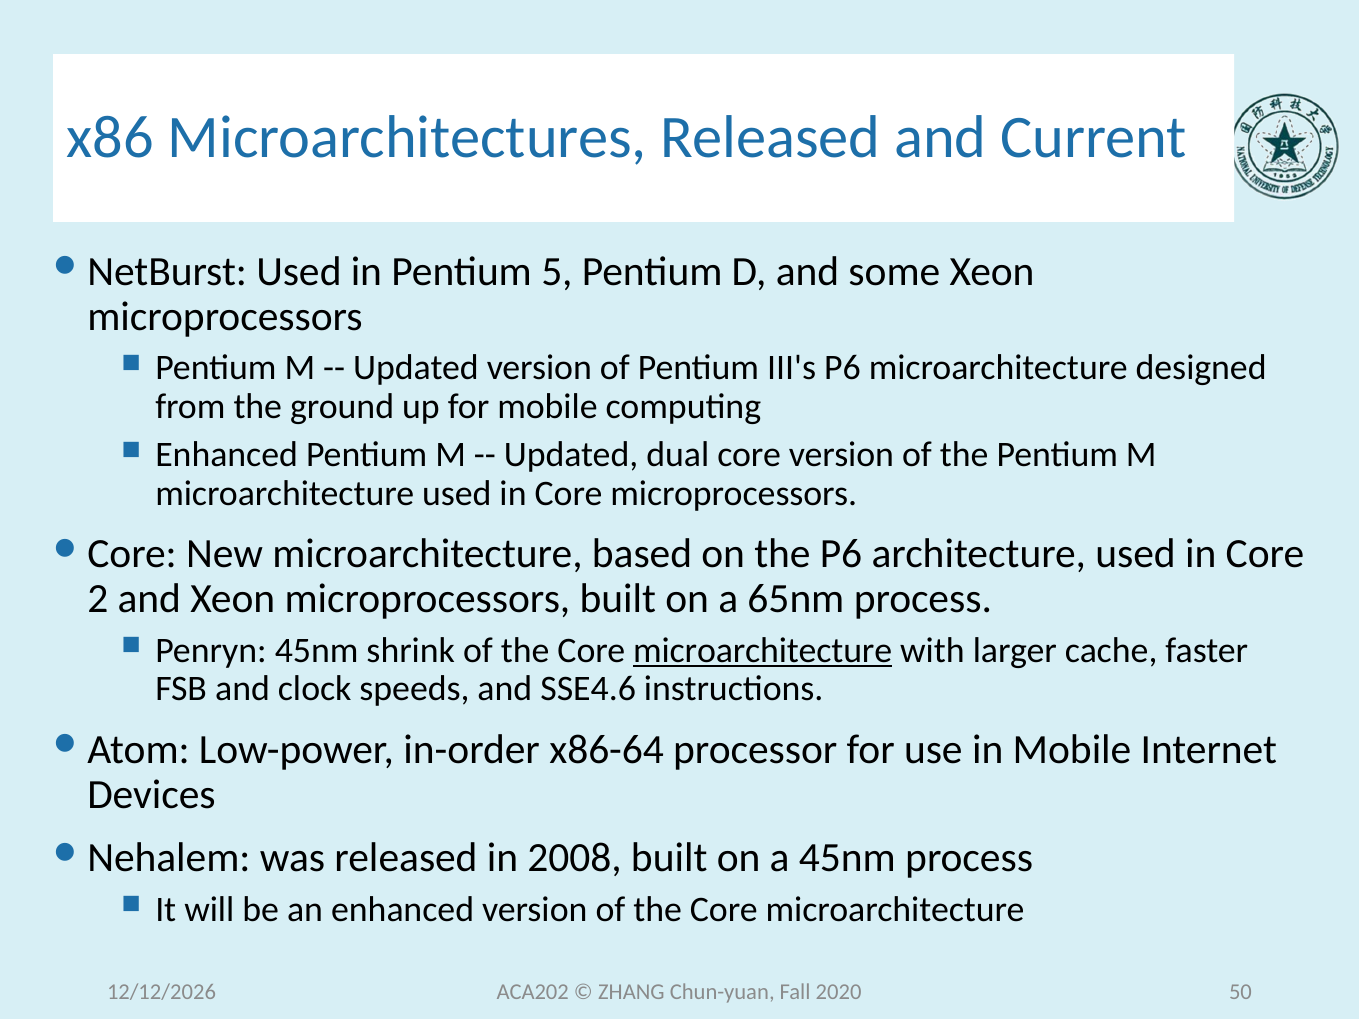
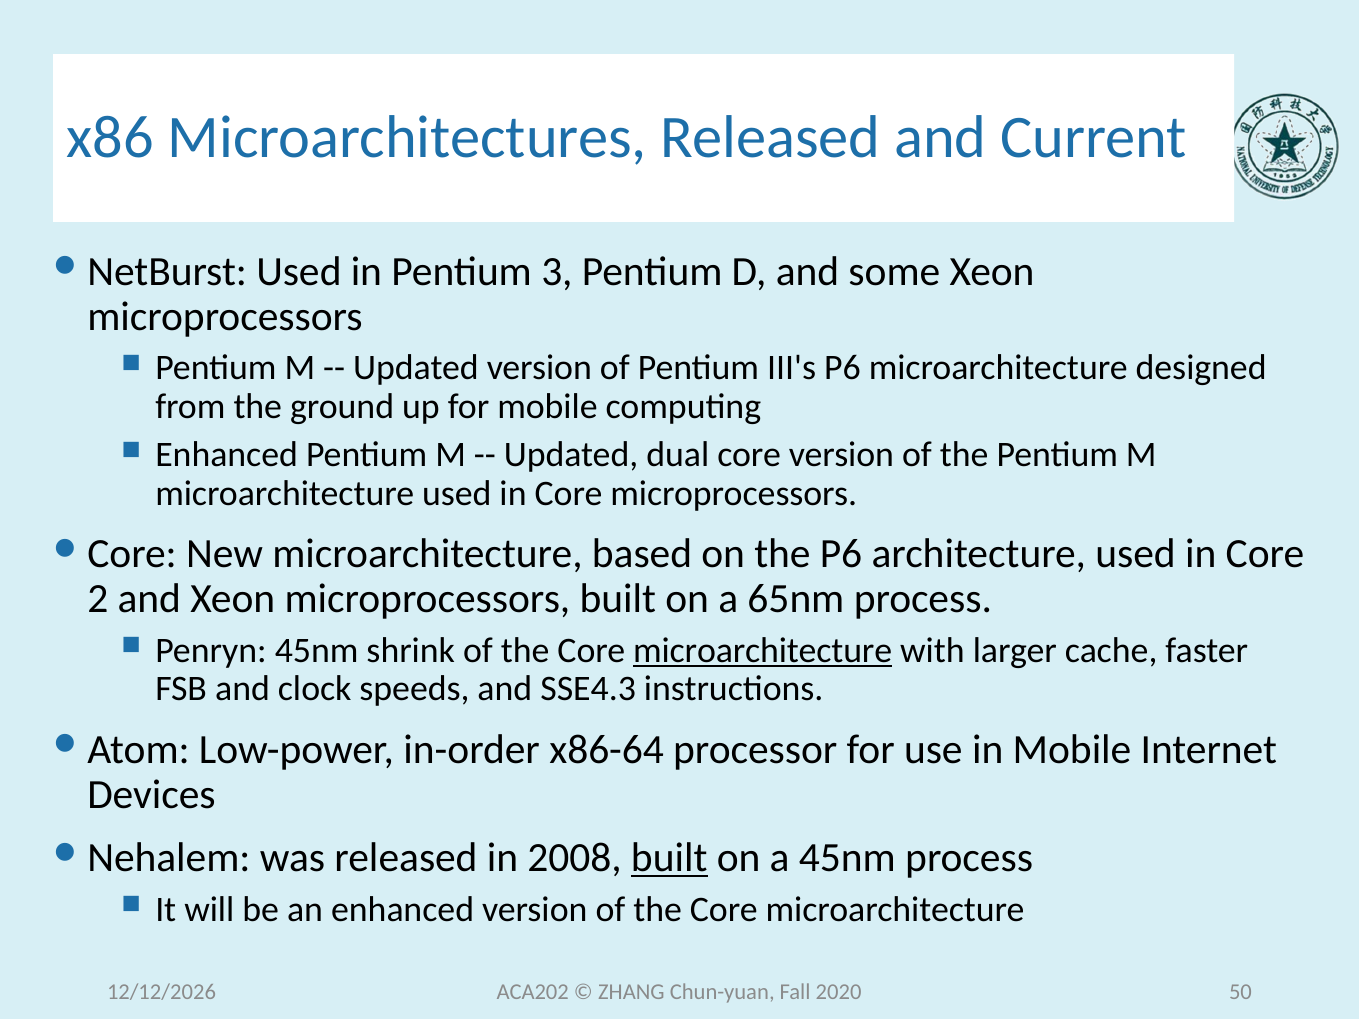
5: 5 -> 3
SSE4.6: SSE4.6 -> SSE4.3
built at (669, 858) underline: none -> present
